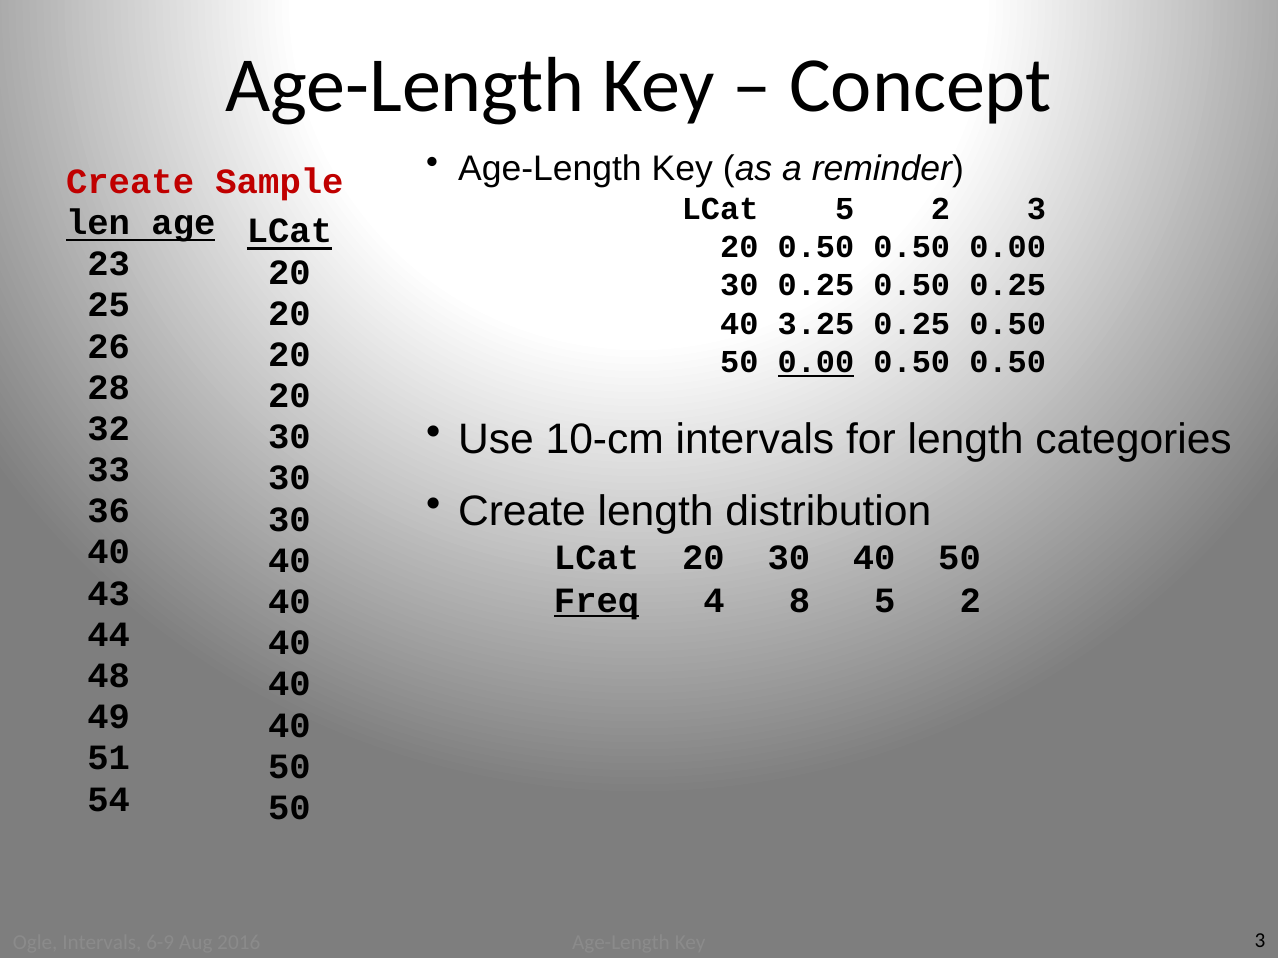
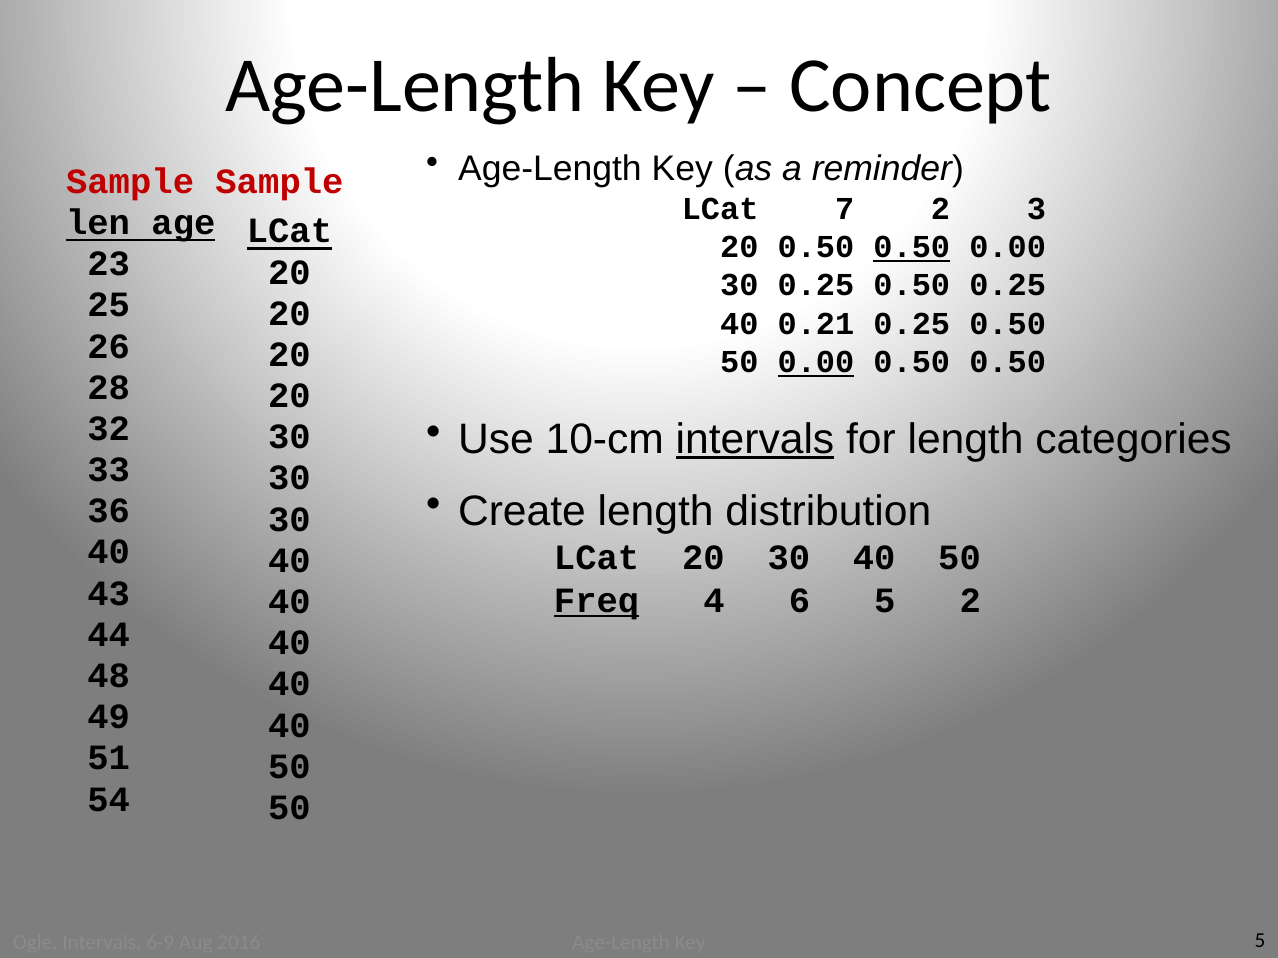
Create at (130, 182): Create -> Sample
LCat 5: 5 -> 7
0.50 at (912, 247) underline: none -> present
3.25: 3.25 -> 0.21
intervals at (755, 439) underline: none -> present
8: 8 -> 6
Key 3: 3 -> 5
